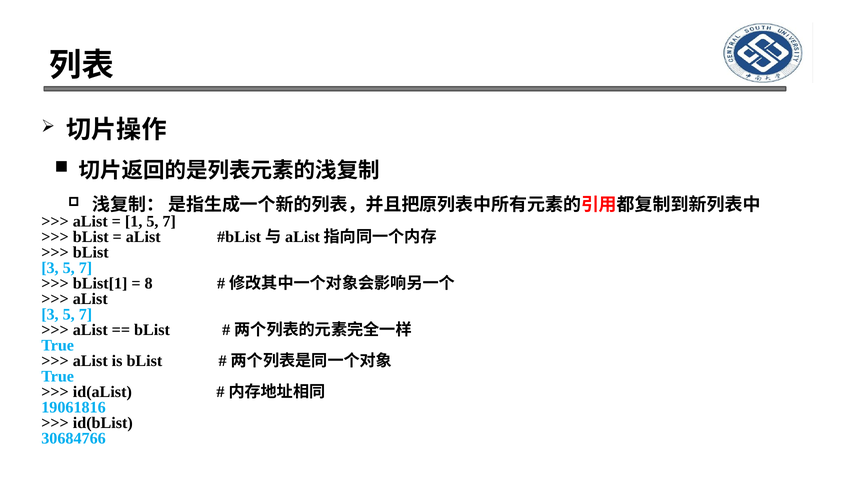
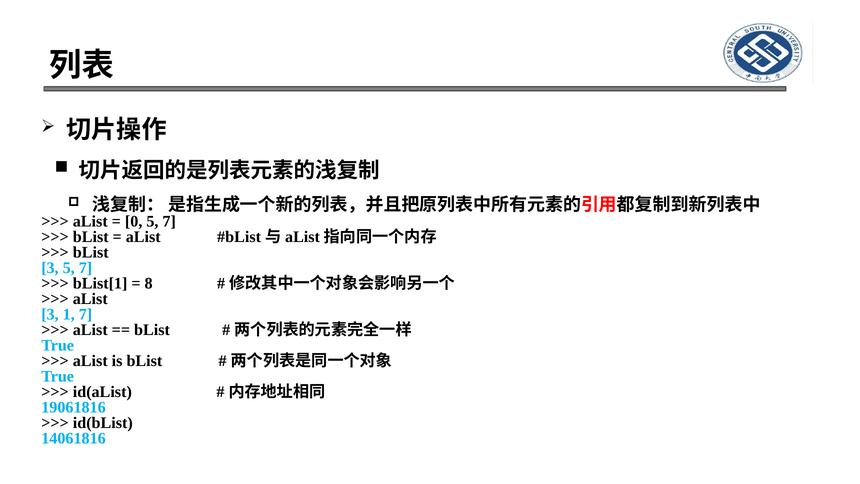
1: 1 -> 0
5 at (69, 314): 5 -> 1
30684766: 30684766 -> 14061816
